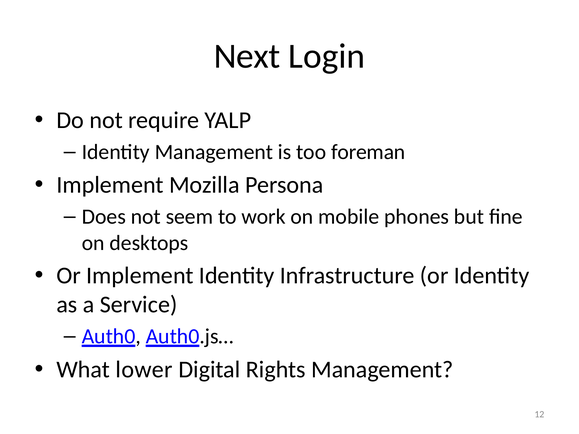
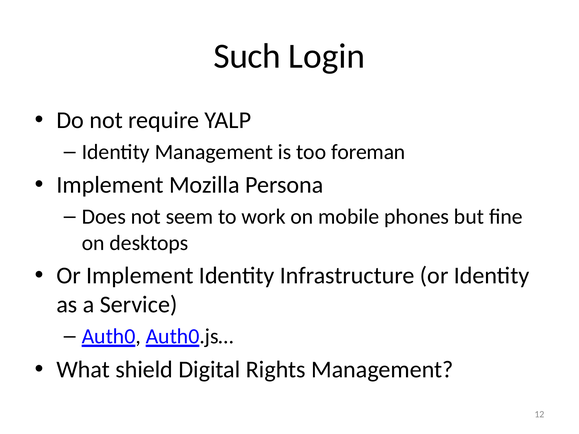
Next: Next -> Such
lower: lower -> shield
